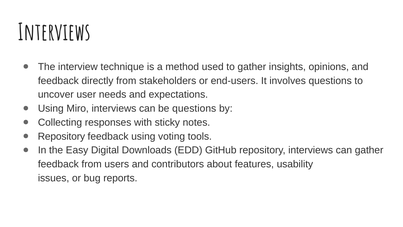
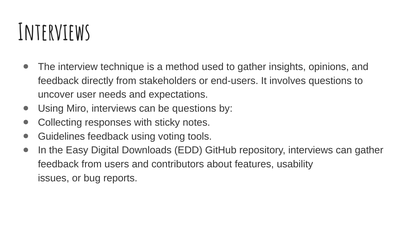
Repository at (61, 136): Repository -> Guidelines
